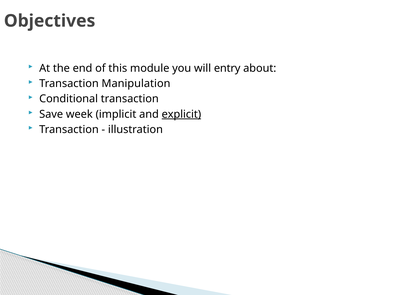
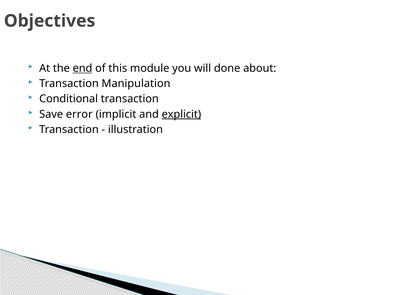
end underline: none -> present
entry: entry -> done
week: week -> error
